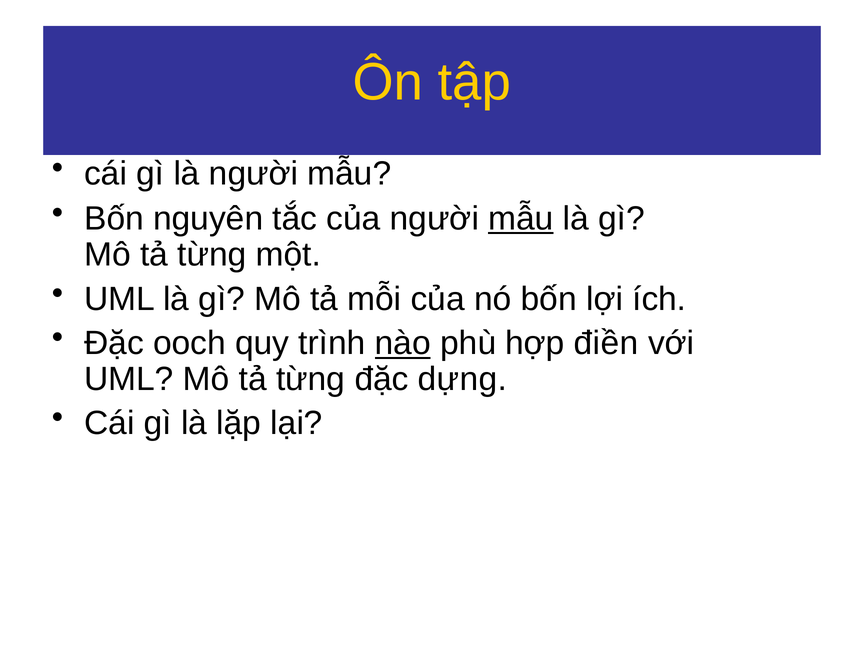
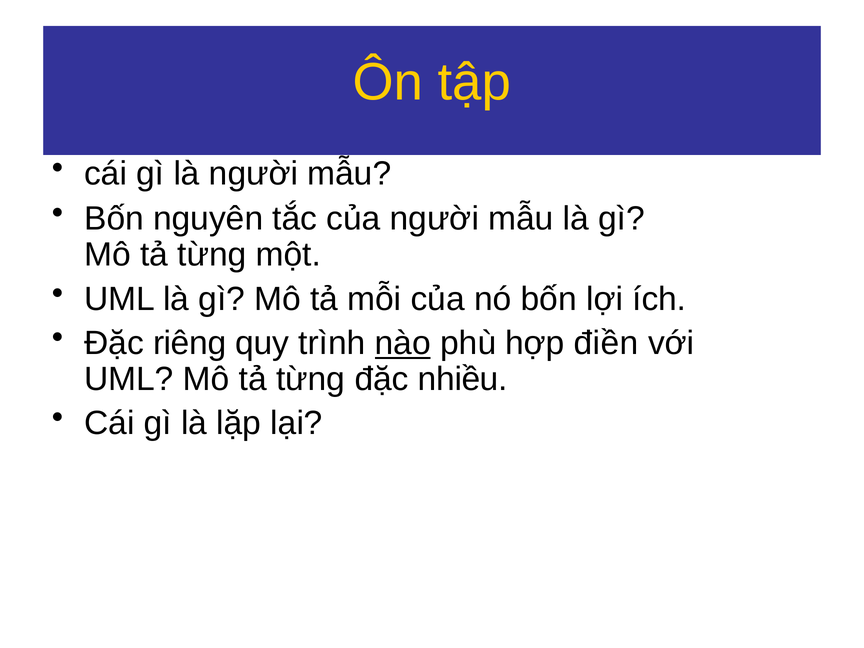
mẫu at (521, 219) underline: present -> none
ooch: ooch -> riêng
dựng: dựng -> nhiều
